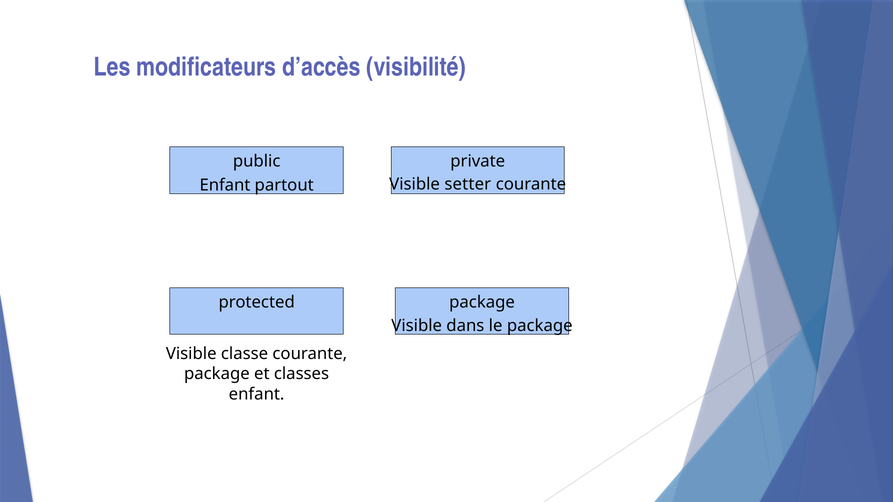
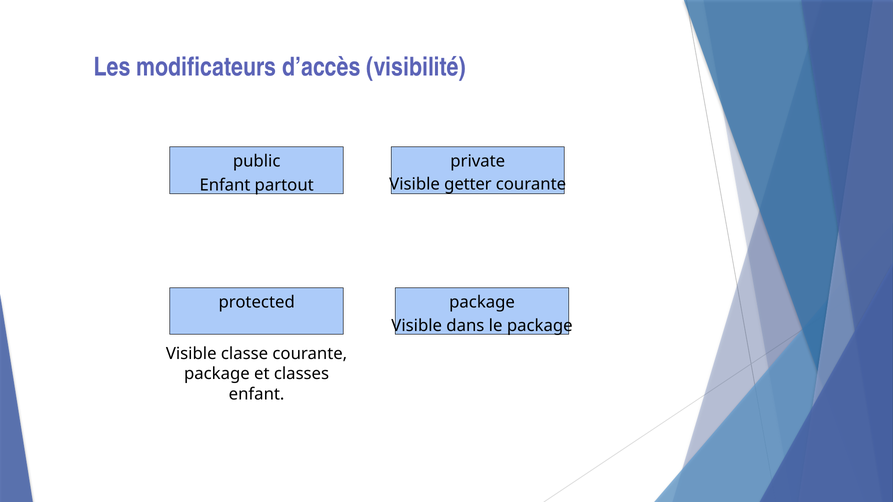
setter: setter -> getter
